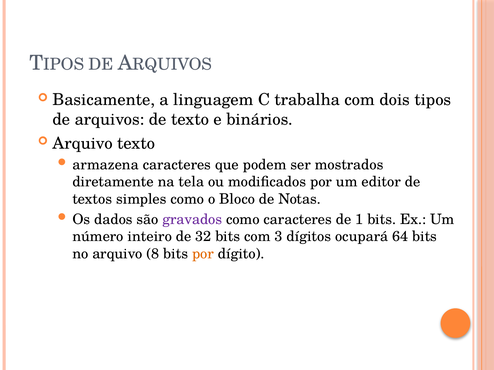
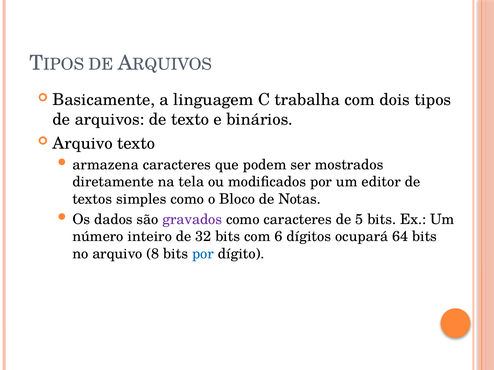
1: 1 -> 5
3: 3 -> 6
por at (203, 254) colour: orange -> blue
